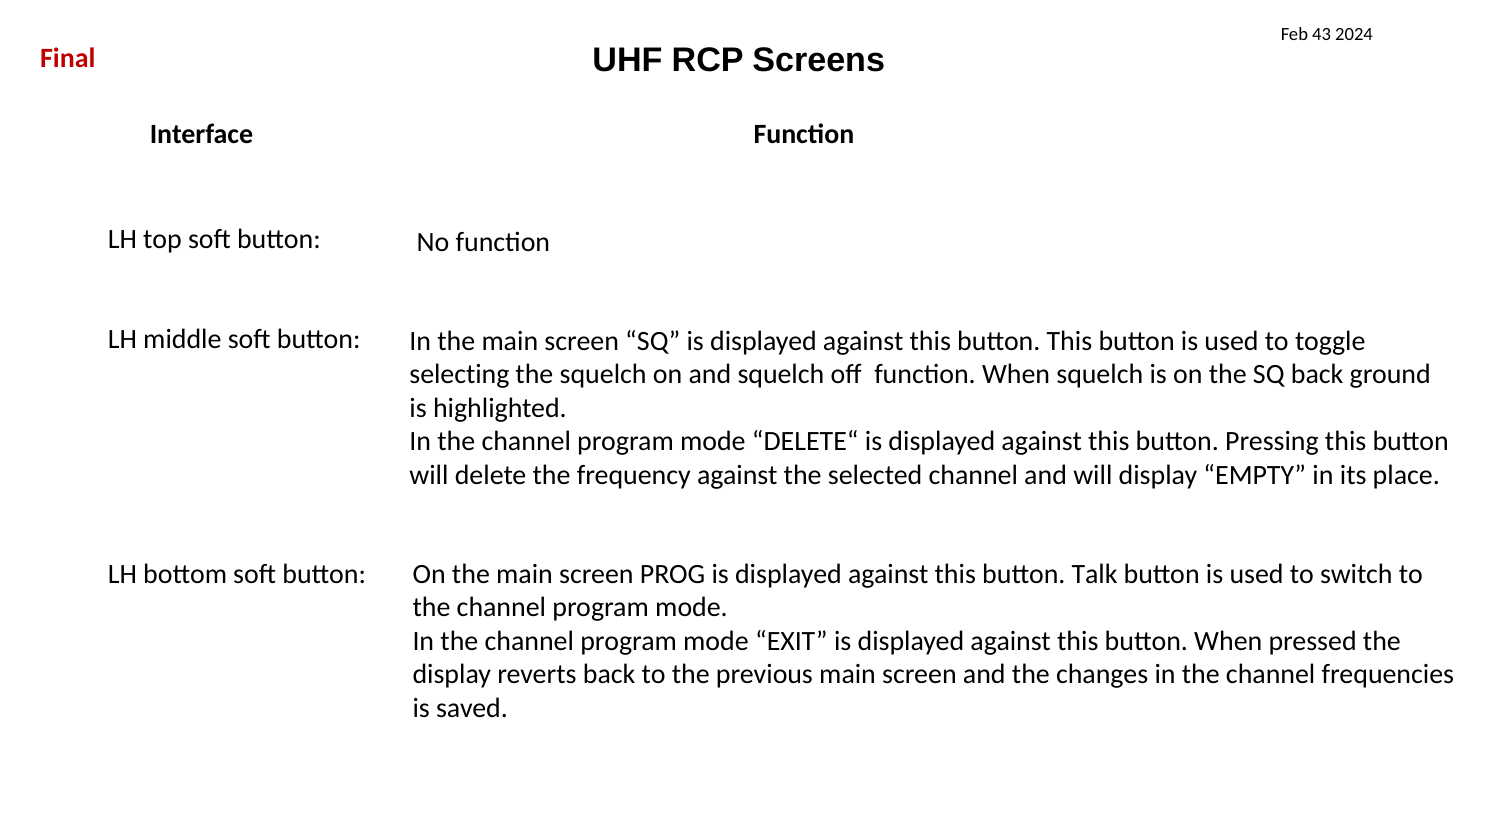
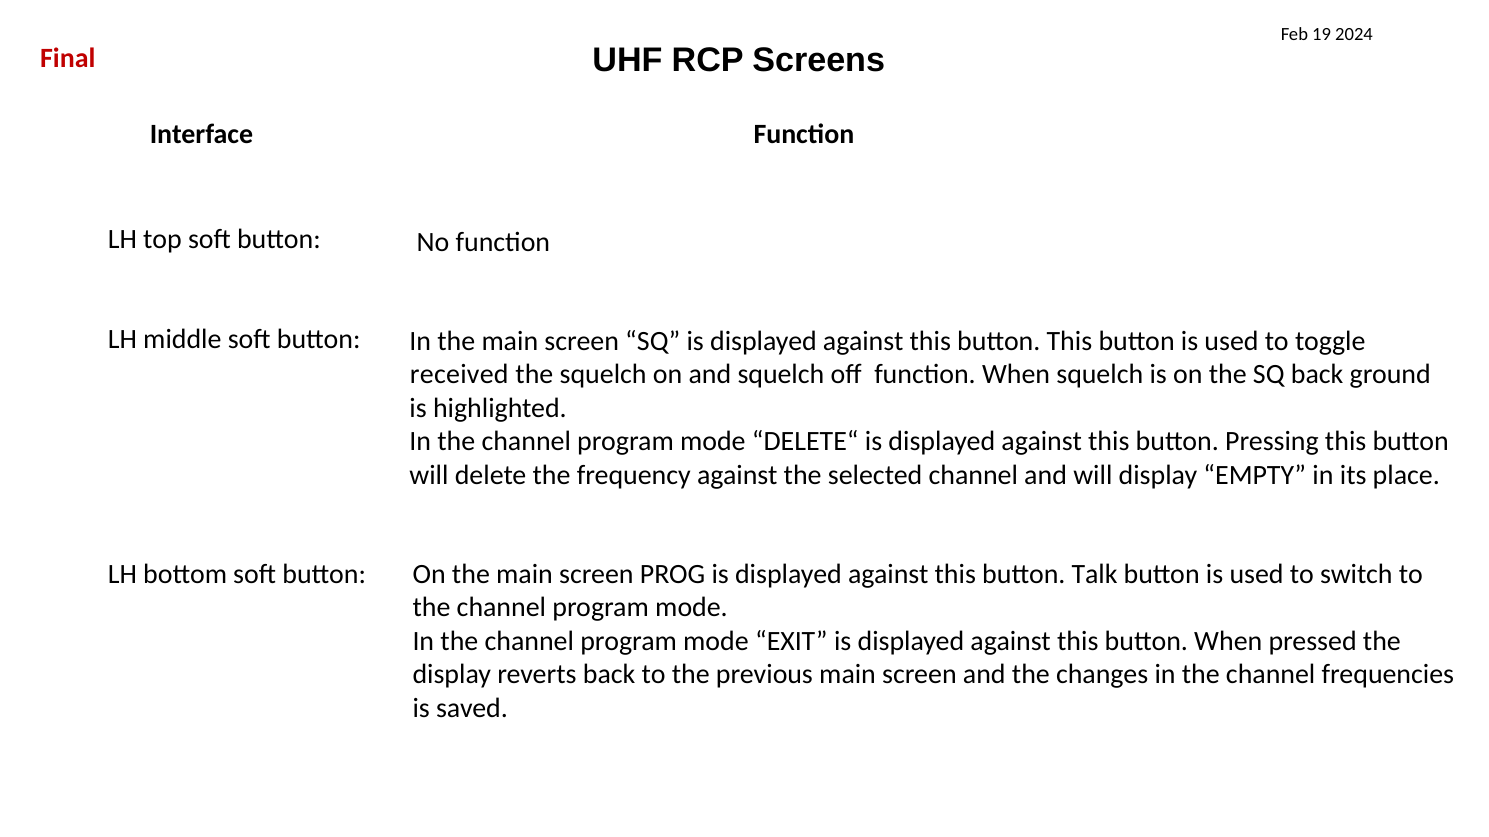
43: 43 -> 19
selecting: selecting -> received
